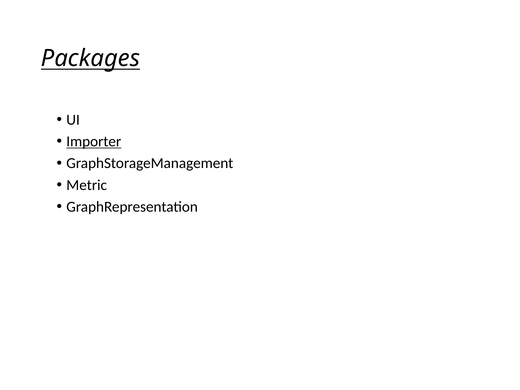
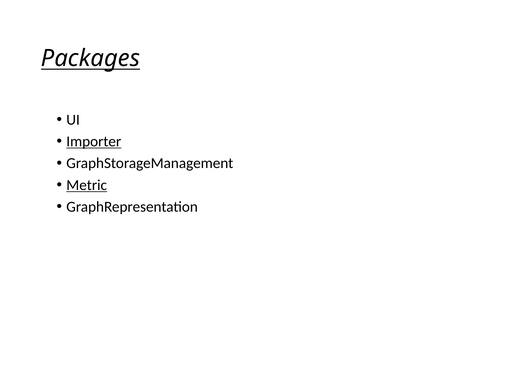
Metric underline: none -> present
